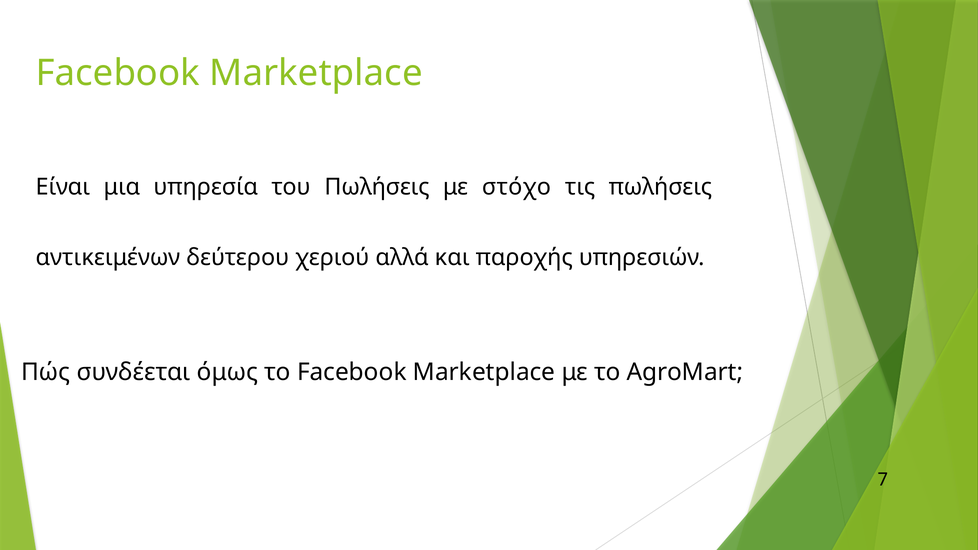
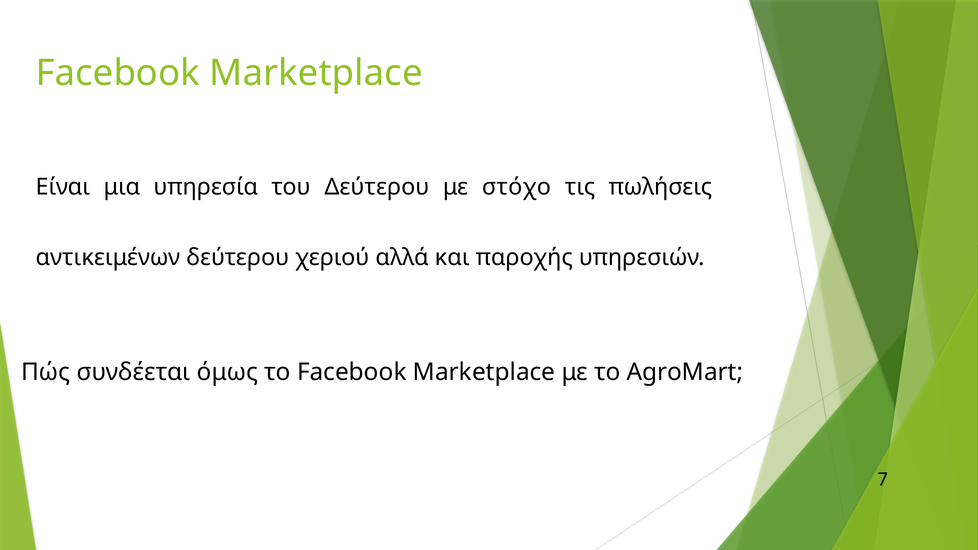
του Πωλήσεις: Πωλήσεις -> Δεύτερου
